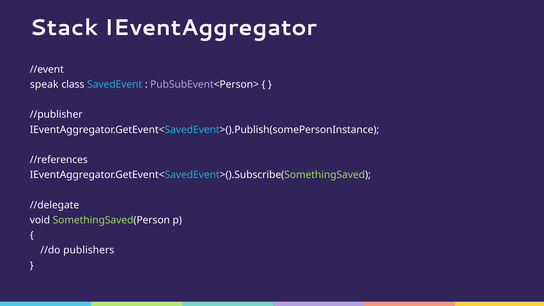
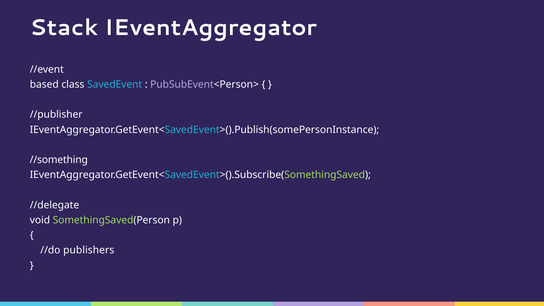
speak: speak -> based
//references: //references -> //something
